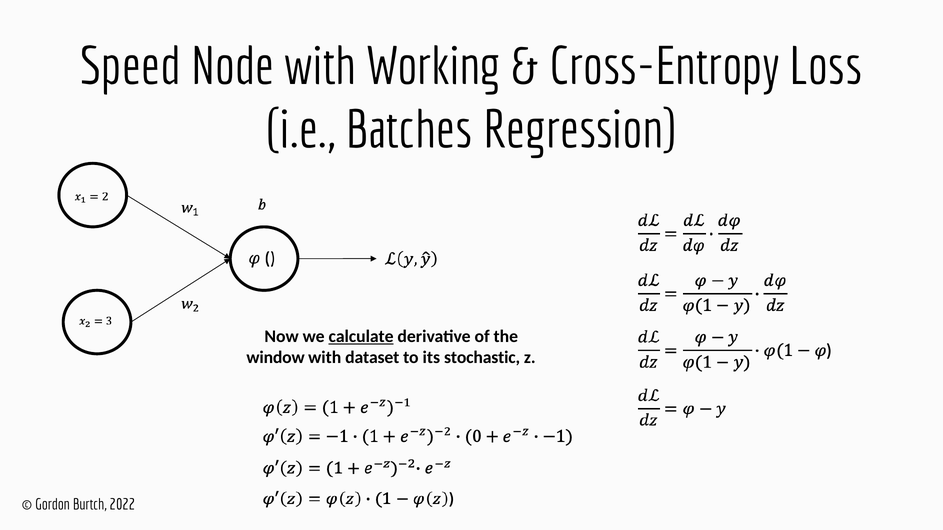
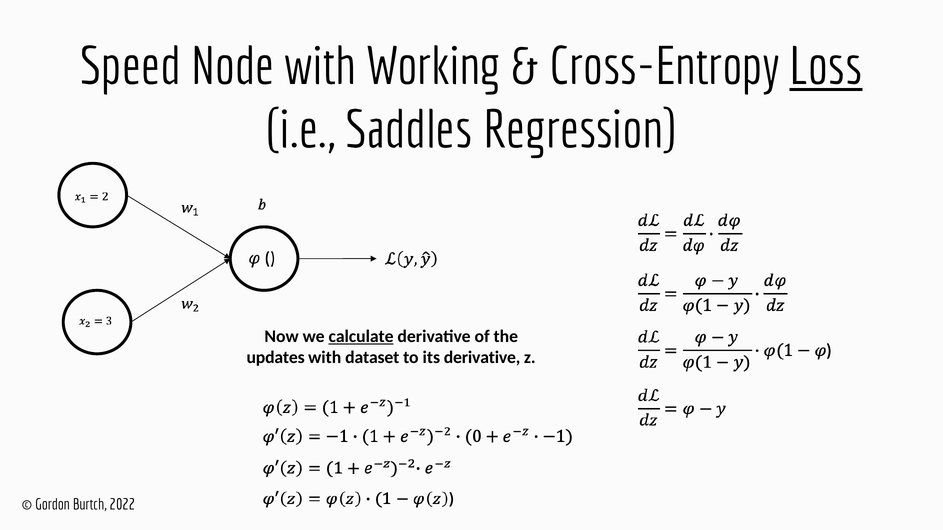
Loss underline: none -> present
Batches: Batches -> Saddles
window: window -> updates
its stochastic: stochastic -> derivative
